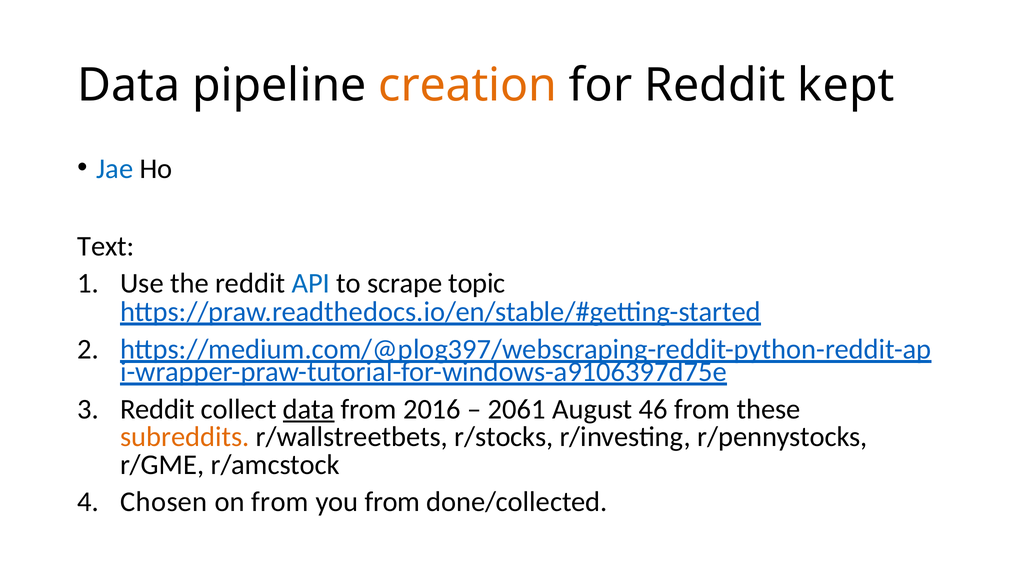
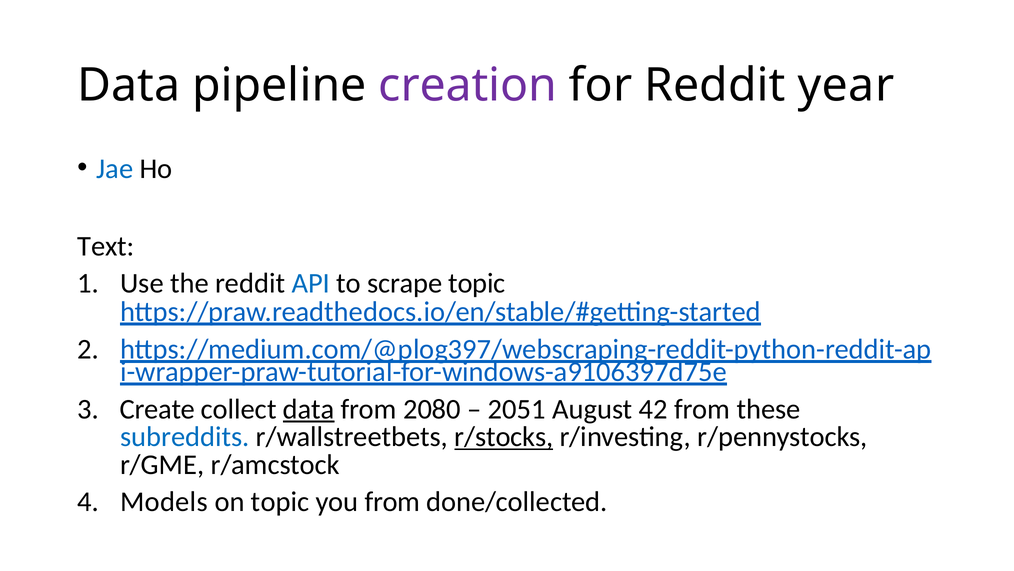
creation colour: orange -> purple
kept: kept -> year
Reddit at (157, 409): Reddit -> Create
2016: 2016 -> 2080
2061: 2061 -> 2051
46: 46 -> 42
subreddits colour: orange -> blue
r/stocks underline: none -> present
Chosen: Chosen -> Models
on from: from -> topic
